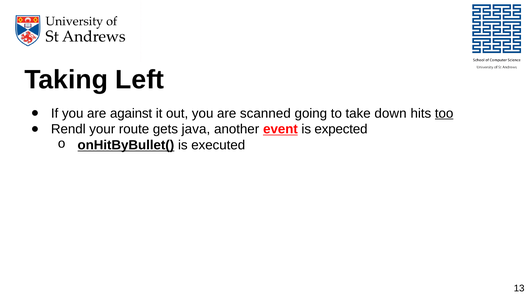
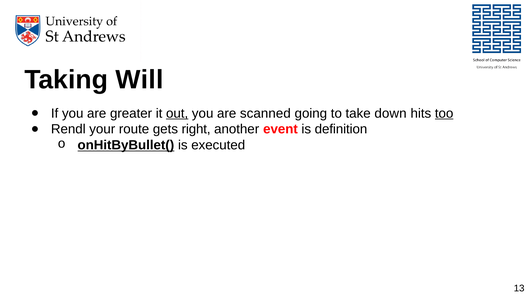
Left: Left -> Will
against: against -> greater
out underline: none -> present
java: java -> right
event underline: present -> none
expected: expected -> definition
